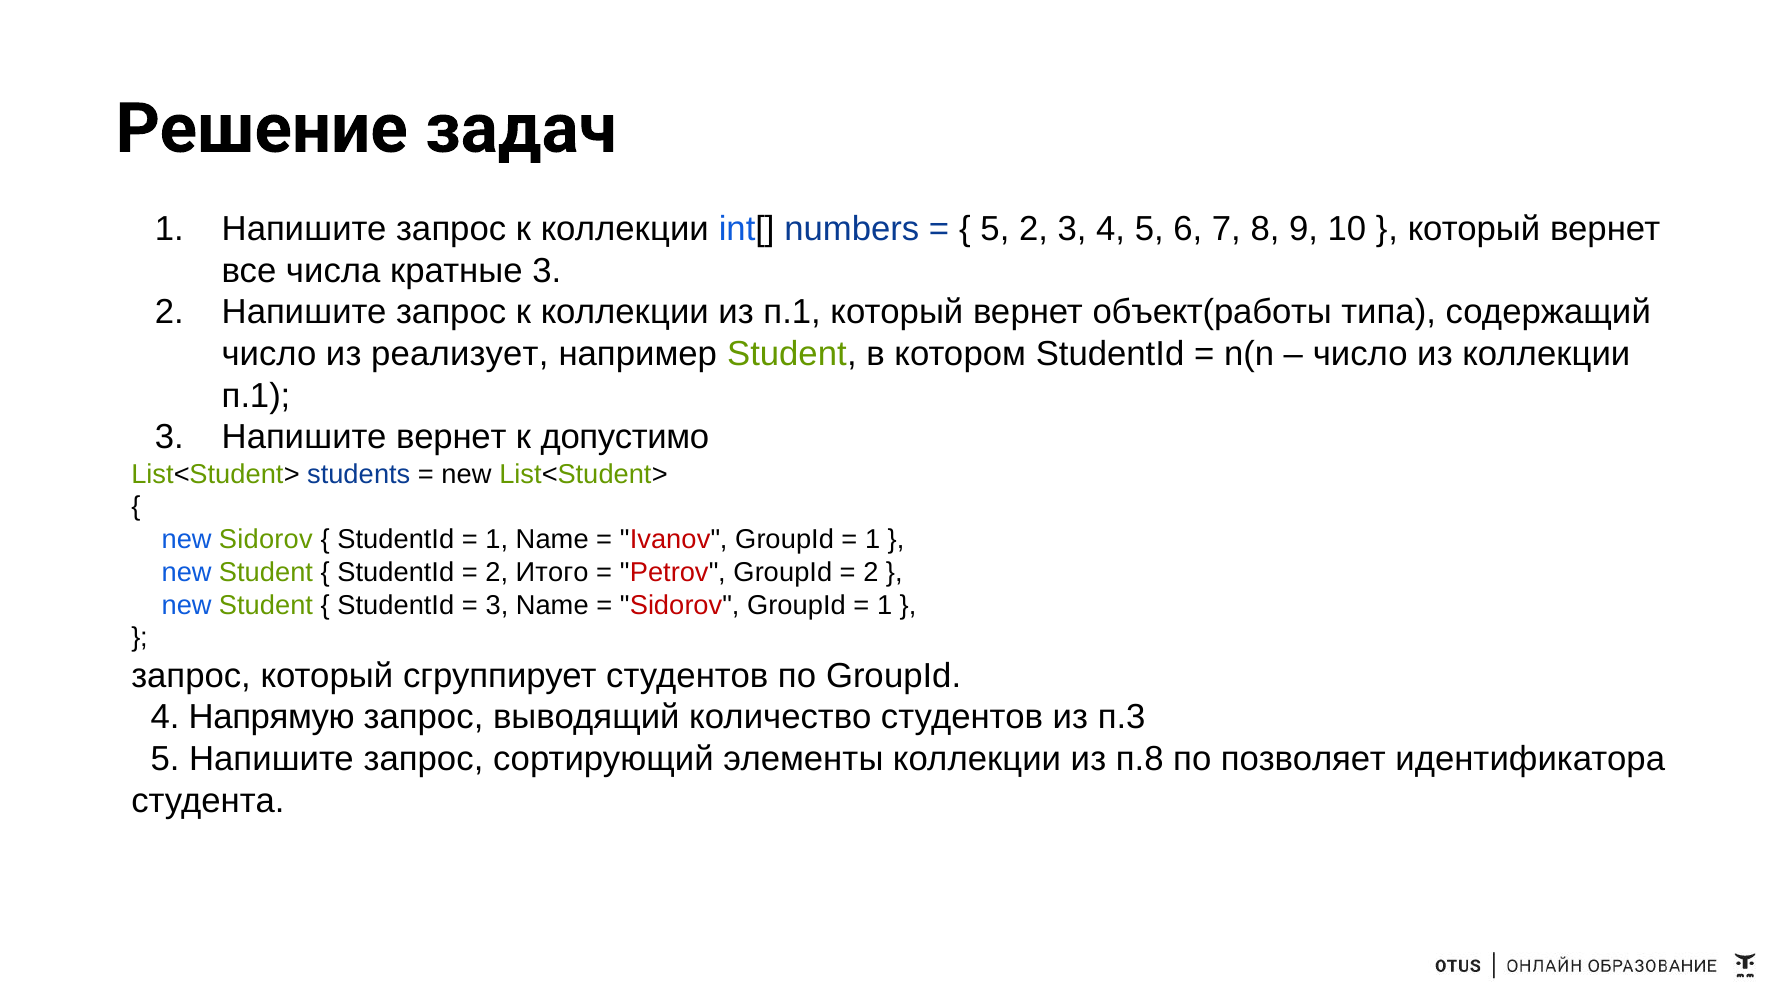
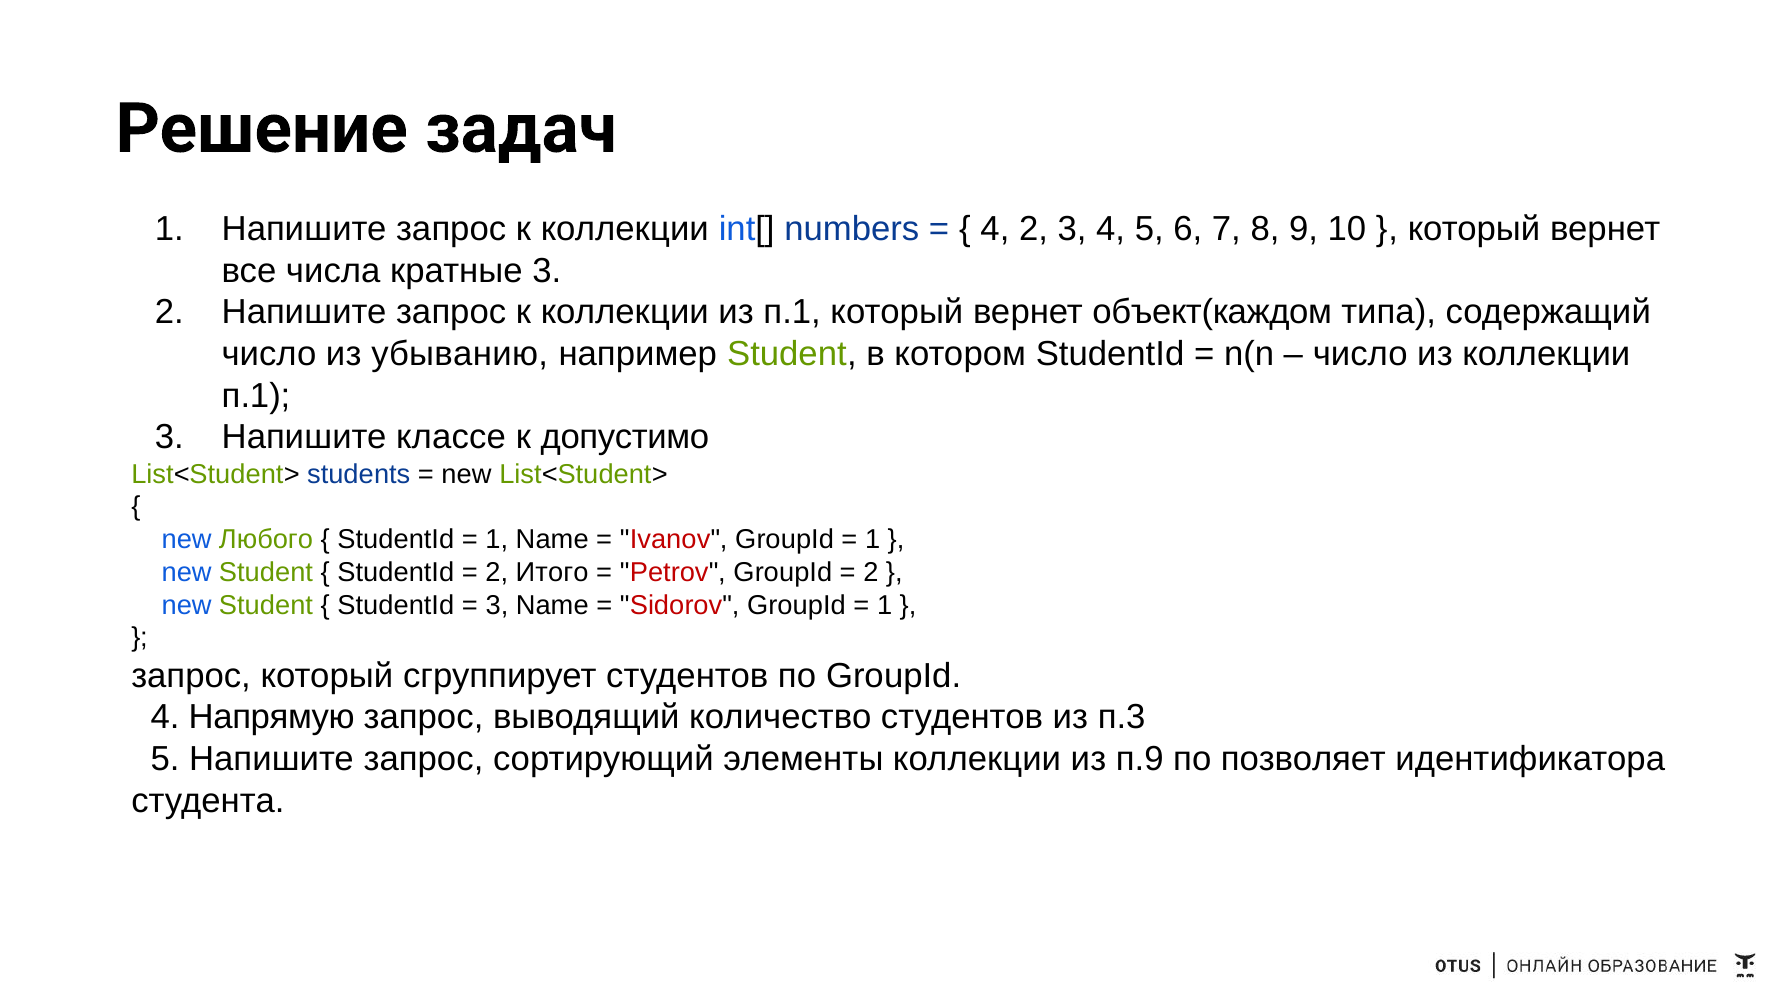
5 at (995, 229): 5 -> 4
объект(работы: объект(работы -> объект(каждом
реализует: реализует -> убыванию
Напишите вернет: вернет -> классе
new Sidorov: Sidorov -> Любого
п.8: п.8 -> п.9
